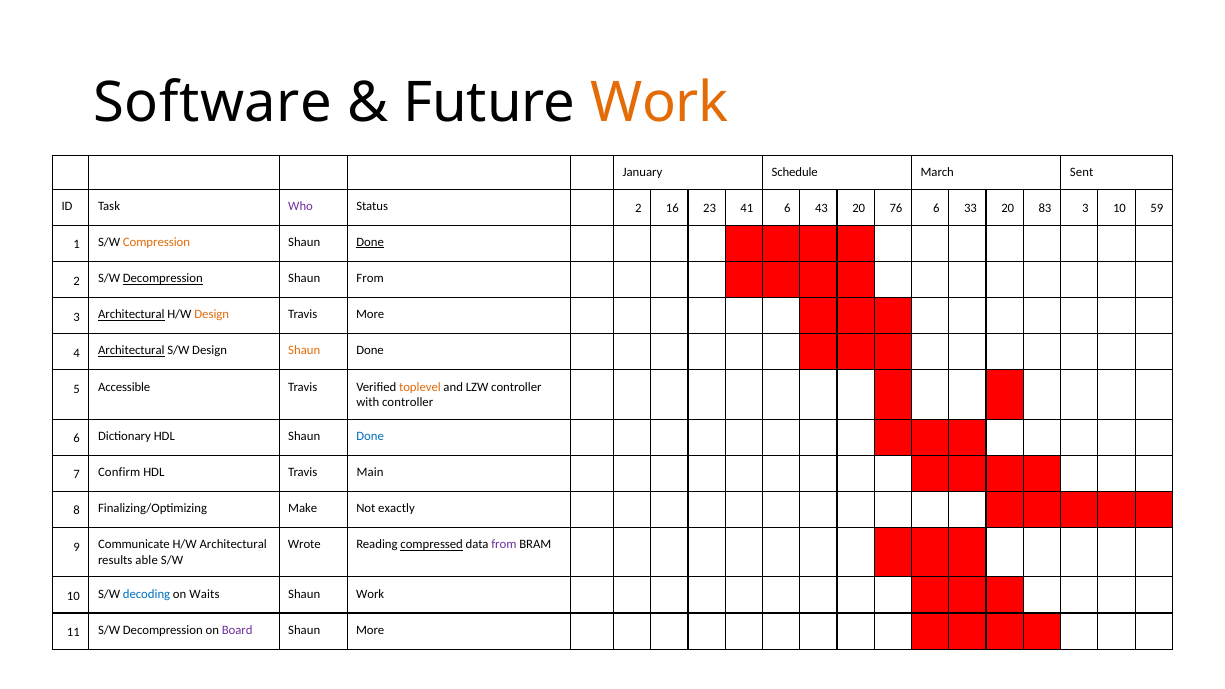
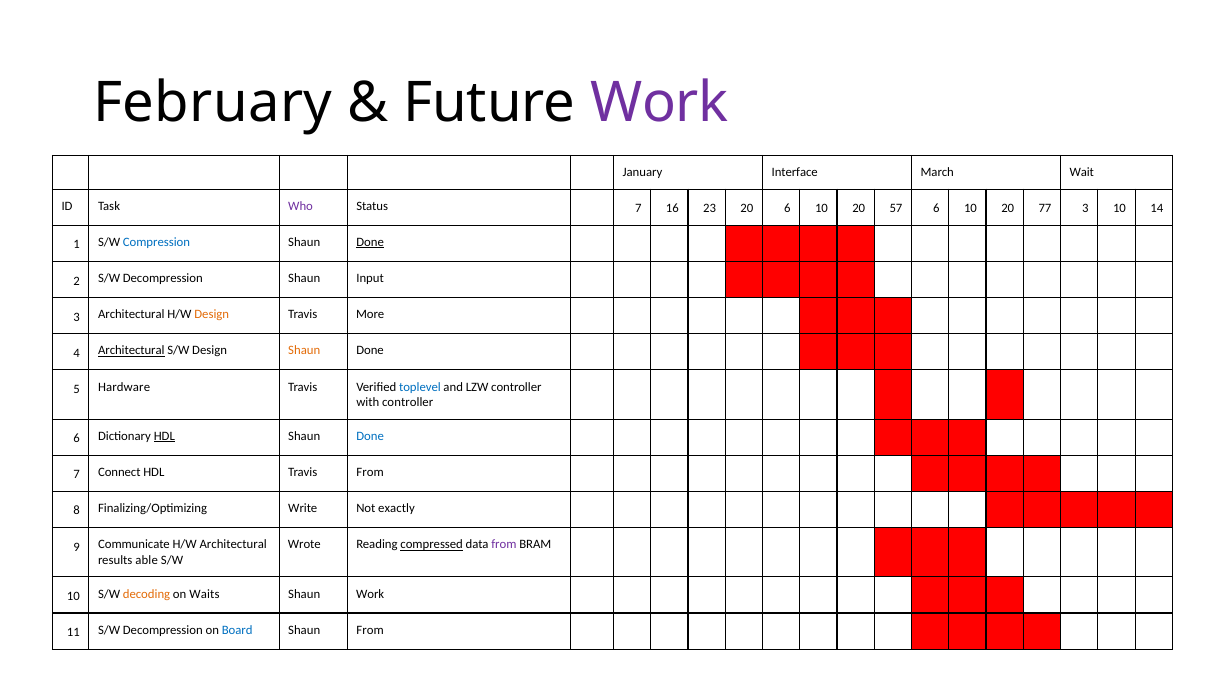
Software: Software -> February
Work at (659, 103) colour: orange -> purple
Schedule: Schedule -> Interface
Sent: Sent -> Wait
Status 2: 2 -> 7
23 41: 41 -> 20
43 at (821, 209): 43 -> 10
76: 76 -> 57
33 at (970, 209): 33 -> 10
83: 83 -> 77
59: 59 -> 14
Compression colour: orange -> blue
Decompression at (163, 278) underline: present -> none
Shaun From: From -> Input
Architectural at (131, 315) underline: present -> none
Accessible: Accessible -> Hardware
toplevel colour: orange -> blue
HDL at (164, 436) underline: none -> present
Confirm: Confirm -> Connect
Travis Main: Main -> From
Make: Make -> Write
decoding colour: blue -> orange
Board colour: purple -> blue
Shaun More: More -> From
